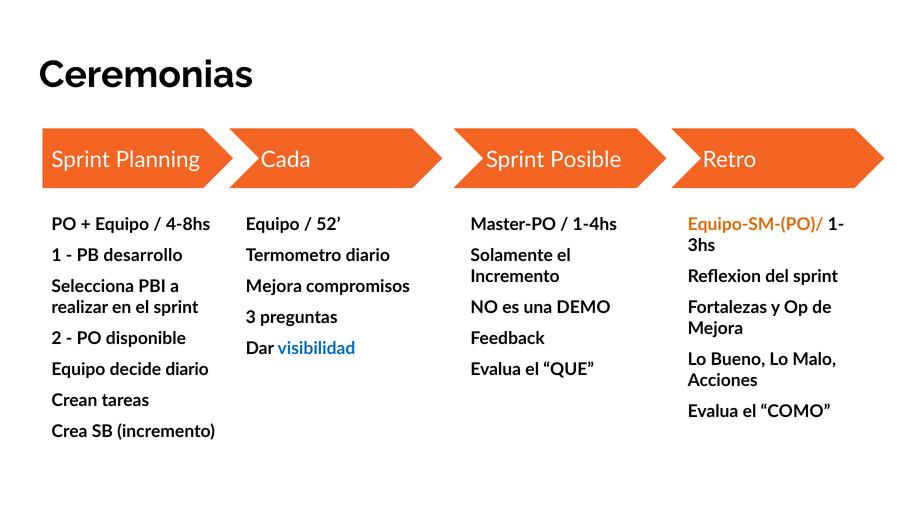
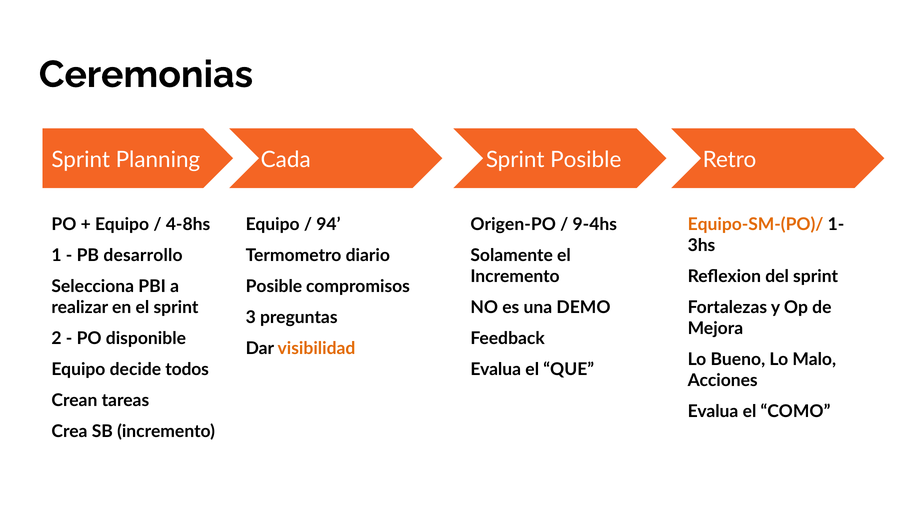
52: 52 -> 94
Master-PO: Master-PO -> Origen-PO
1-4hs: 1-4hs -> 9-4hs
Mejora at (274, 286): Mejora -> Posible
visibilidad colour: blue -> orange
decide diario: diario -> todos
